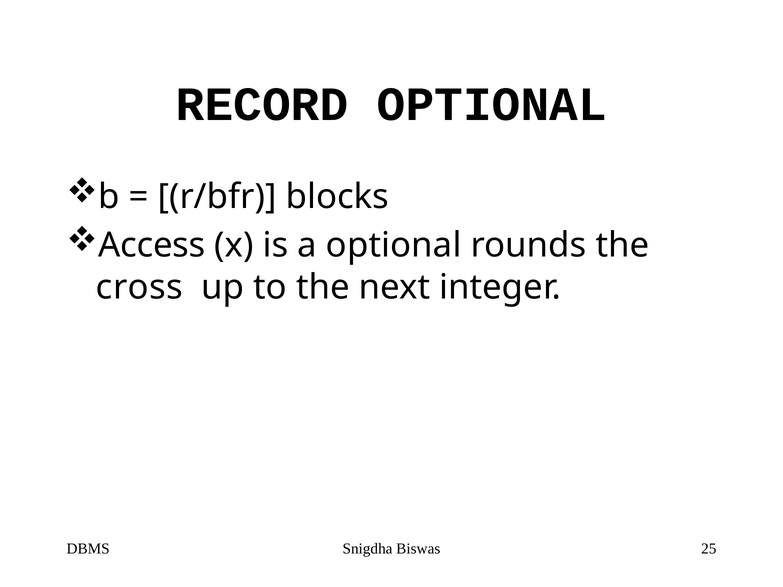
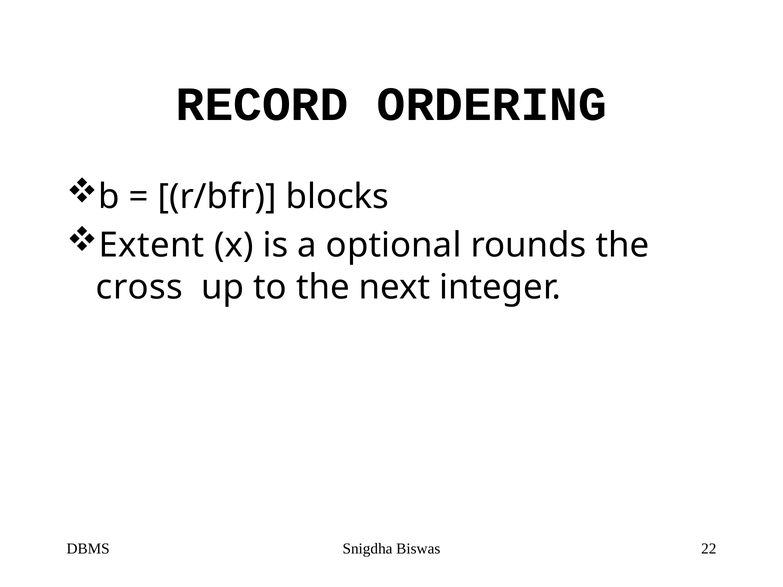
RECORD OPTIONAL: OPTIONAL -> ORDERING
Access: Access -> Extent
25: 25 -> 22
